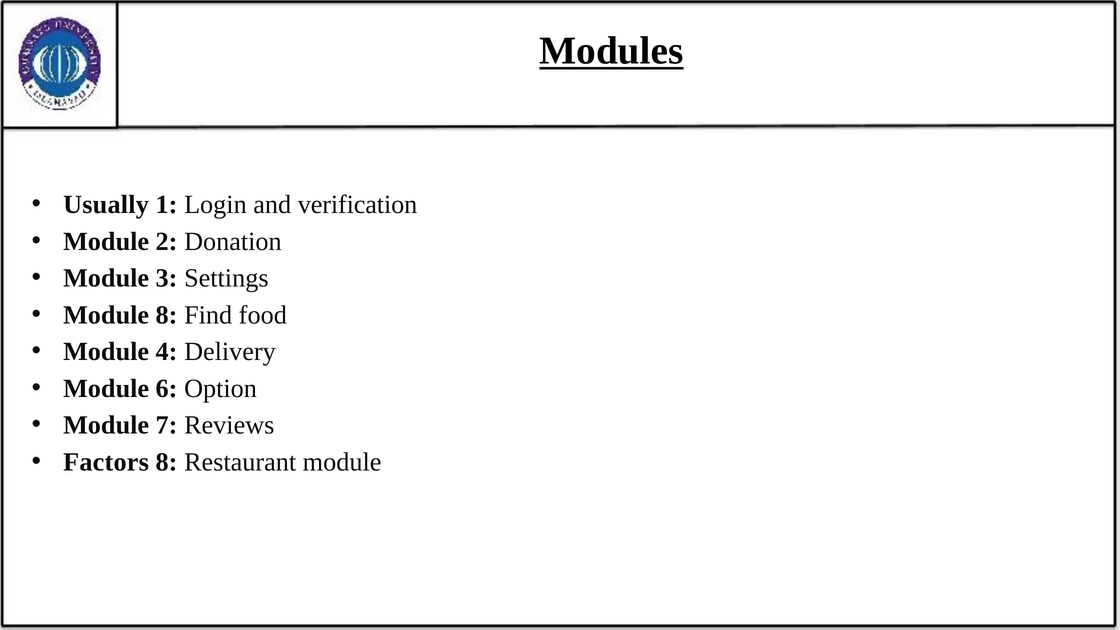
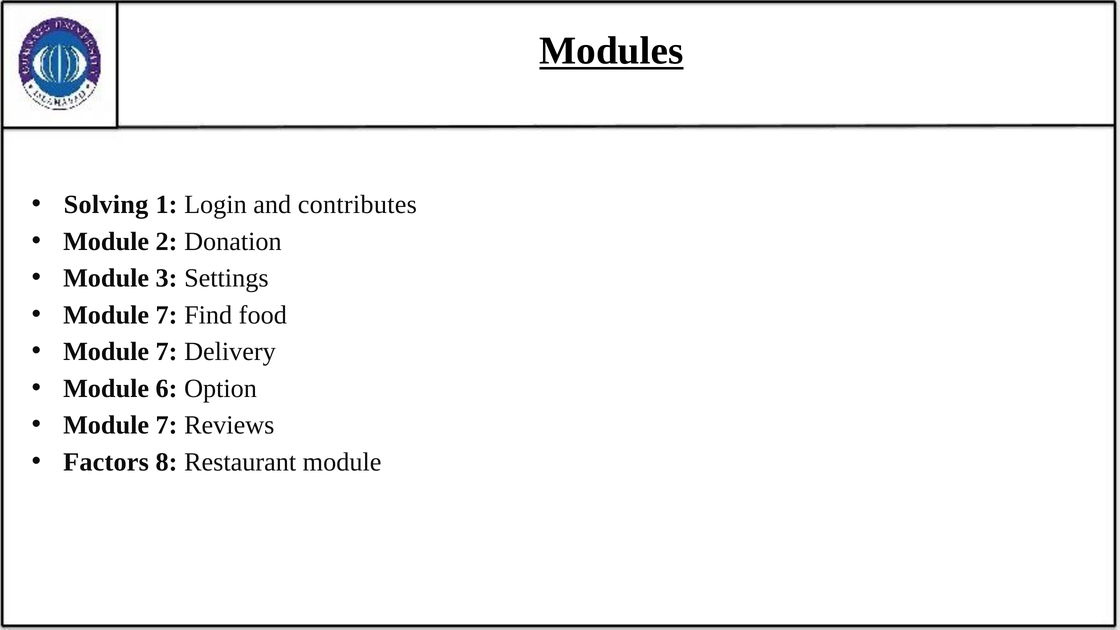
Usually: Usually -> Solving
verification: verification -> contributes
8 at (167, 315): 8 -> 7
4 at (167, 352): 4 -> 7
